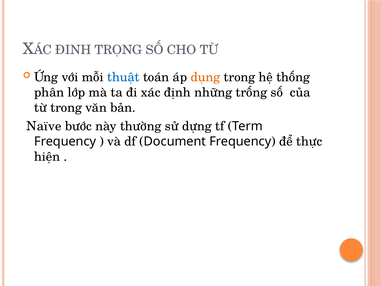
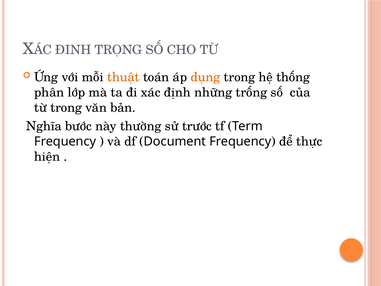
thuật colour: blue -> orange
Naïve: Naïve -> Nghĩa
dựng: dựng -> trước
